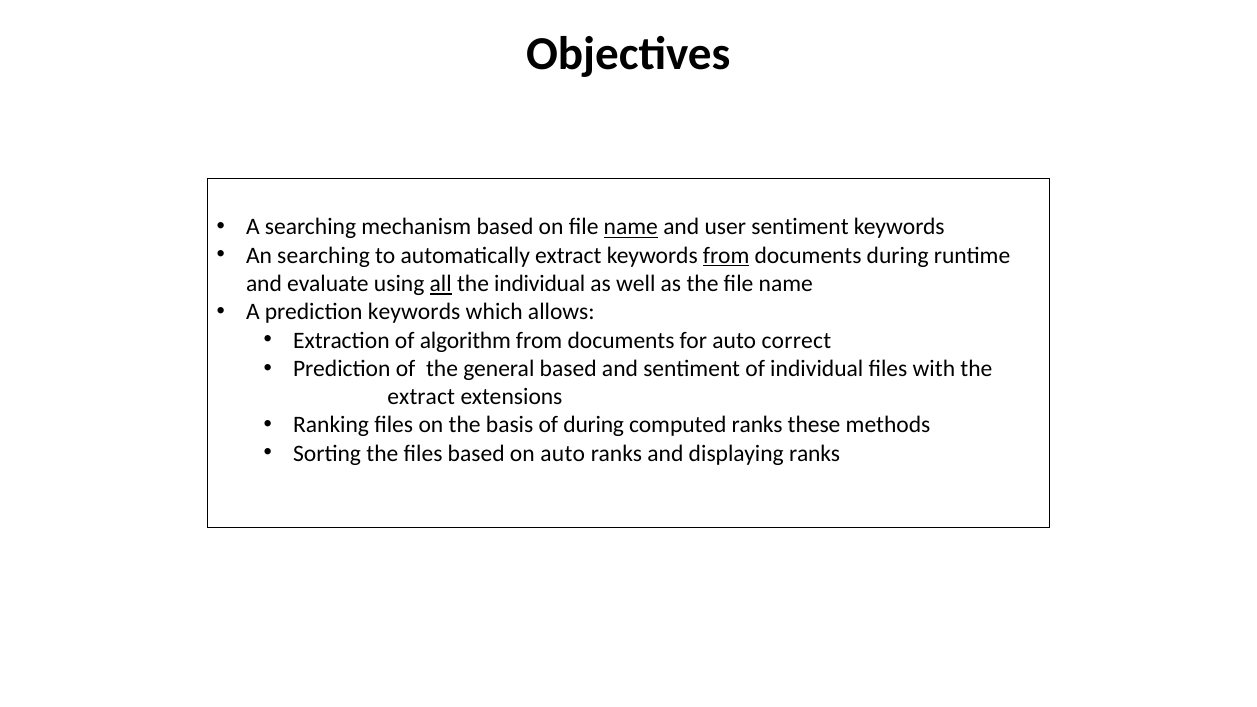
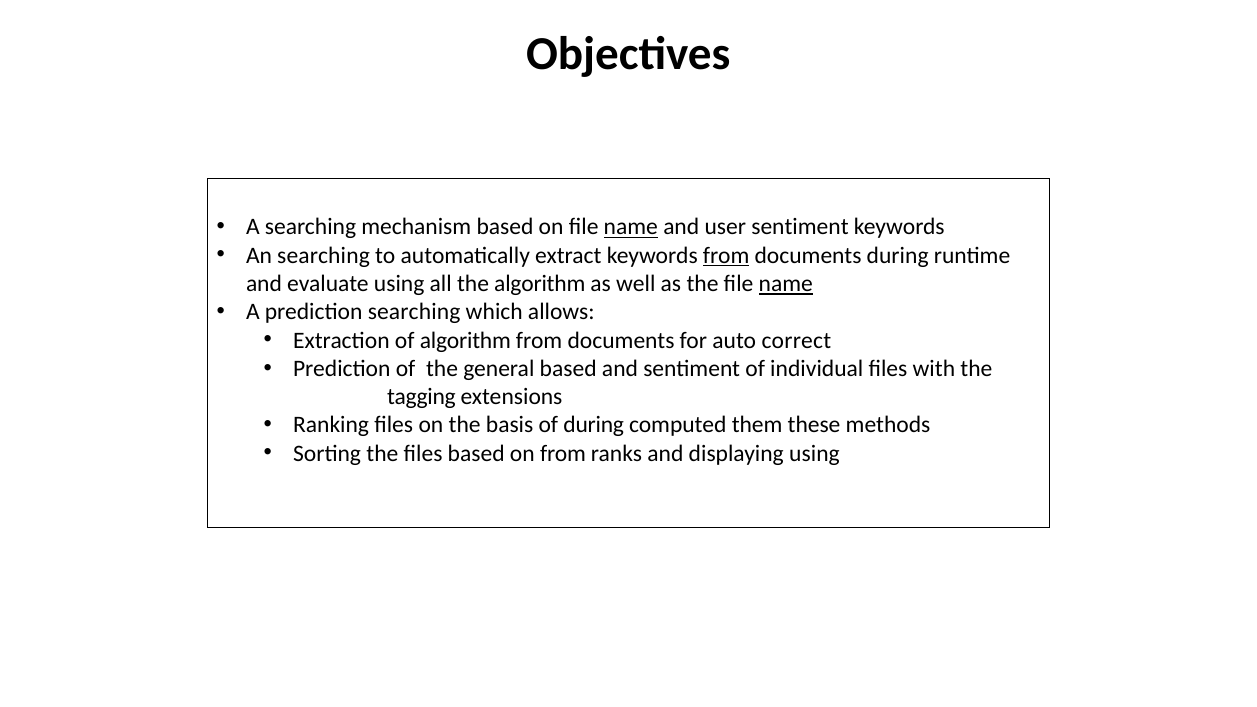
all underline: present -> none
the individual: individual -> algorithm
name at (786, 284) underline: none -> present
prediction keywords: keywords -> searching
extract at (421, 397): extract -> tagging
computed ranks: ranks -> them
on auto: auto -> from
displaying ranks: ranks -> using
